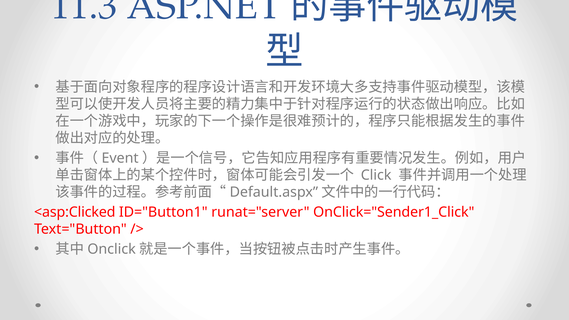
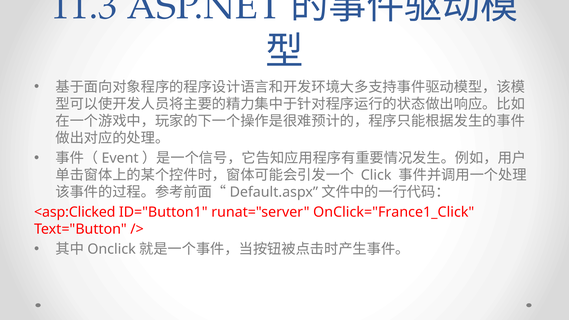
OnClick="Sender1_Click: OnClick="Sender1_Click -> OnClick="France1_Click
